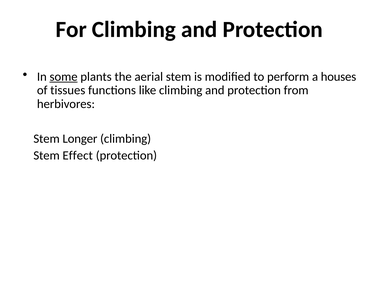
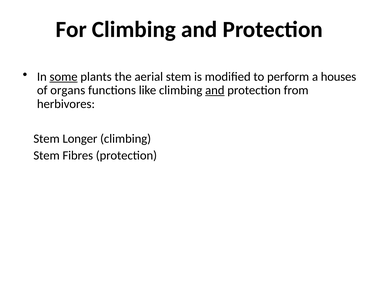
tissues: tissues -> organs
and at (215, 90) underline: none -> present
Effect: Effect -> Fibres
